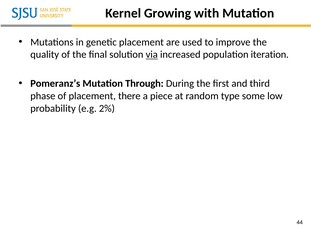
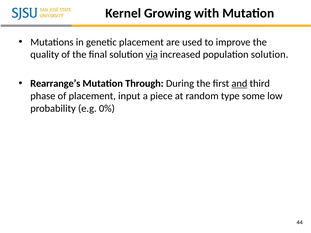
population iteration: iteration -> solution
Pomeranz’s: Pomeranz’s -> Rearrange’s
and underline: none -> present
there: there -> input
2%: 2% -> 0%
